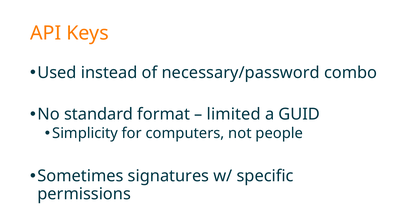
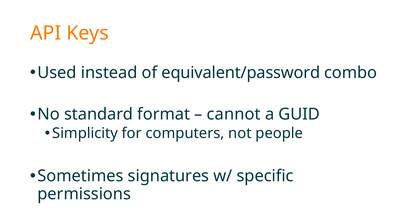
necessary/password: necessary/password -> equivalent/password
limited: limited -> cannot
